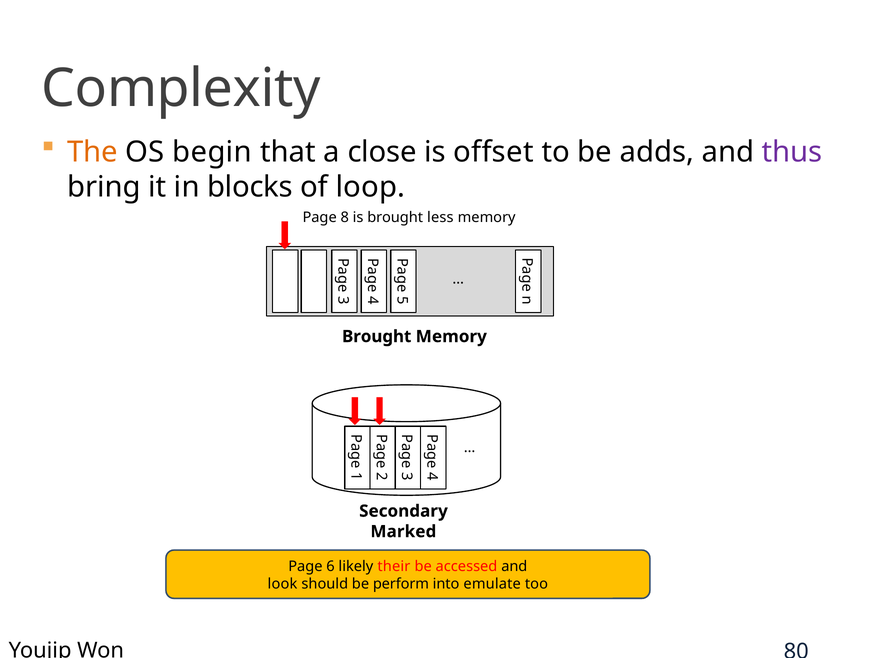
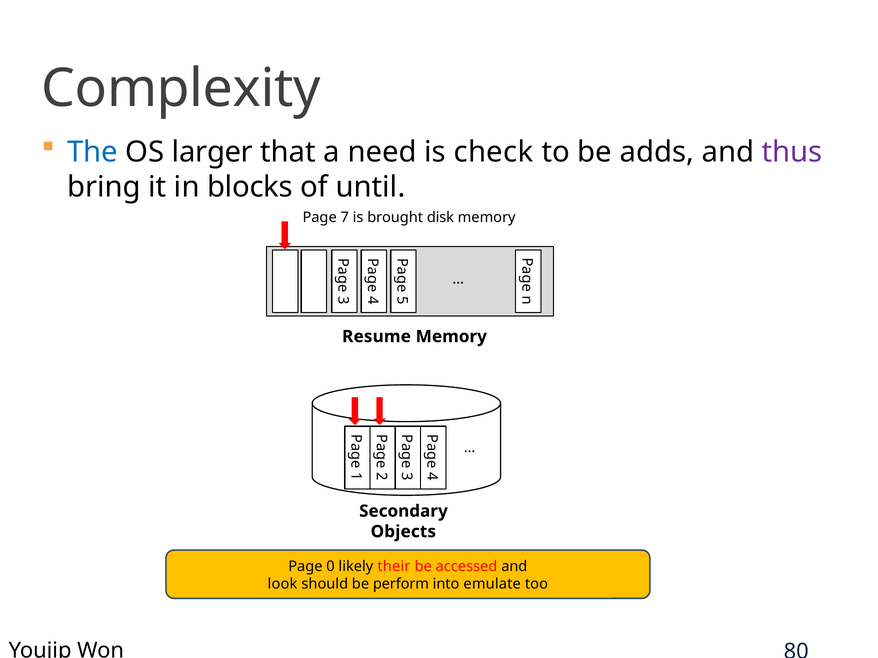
The colour: orange -> blue
begin: begin -> larger
close: close -> need
offset: offset -> check
loop: loop -> until
8: 8 -> 7
less: less -> disk
Brought at (377, 337): Brought -> Resume
Marked: Marked -> Objects
6: 6 -> 0
